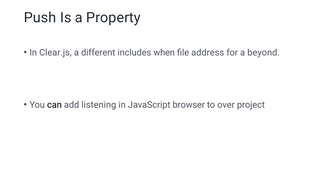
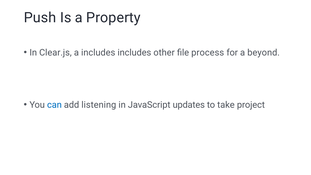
a different: different -> includes
when: when -> other
address: address -> process
can colour: black -> blue
browser: browser -> updates
over: over -> take
